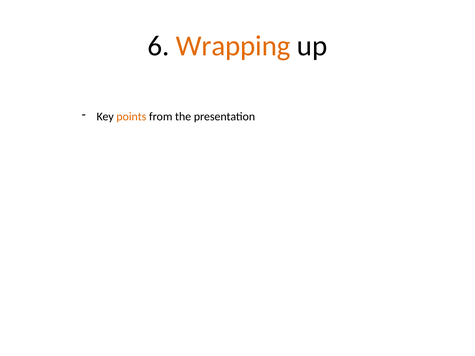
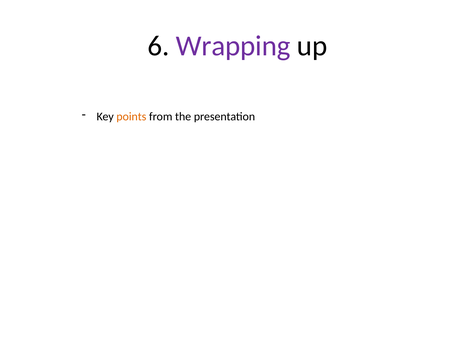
Wrapping colour: orange -> purple
